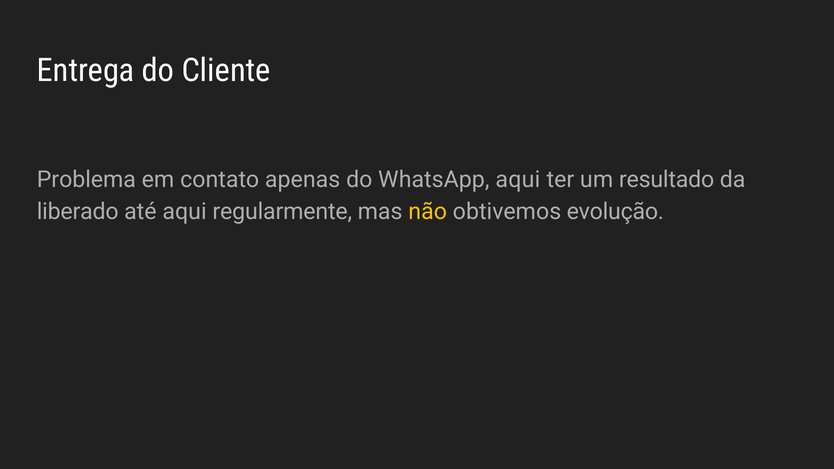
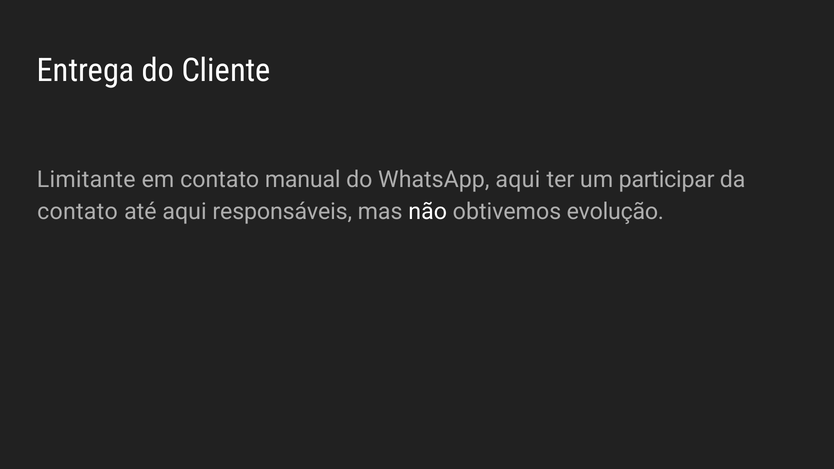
Problema: Problema -> Limitante
apenas: apenas -> manual
resultado: resultado -> participar
liberado at (78, 211): liberado -> contato
regularmente: regularmente -> responsáveis
não colour: yellow -> white
